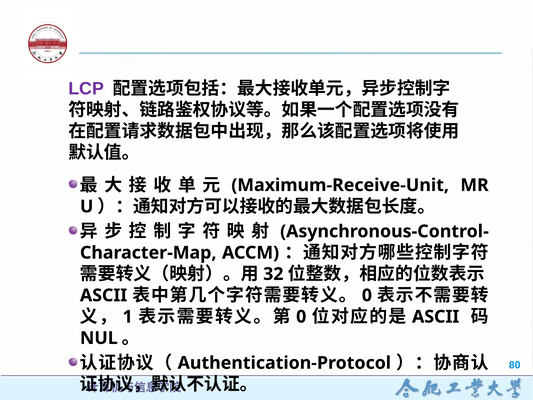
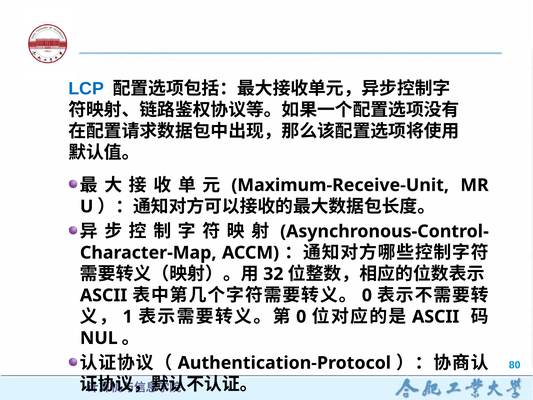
LCP colour: purple -> blue
